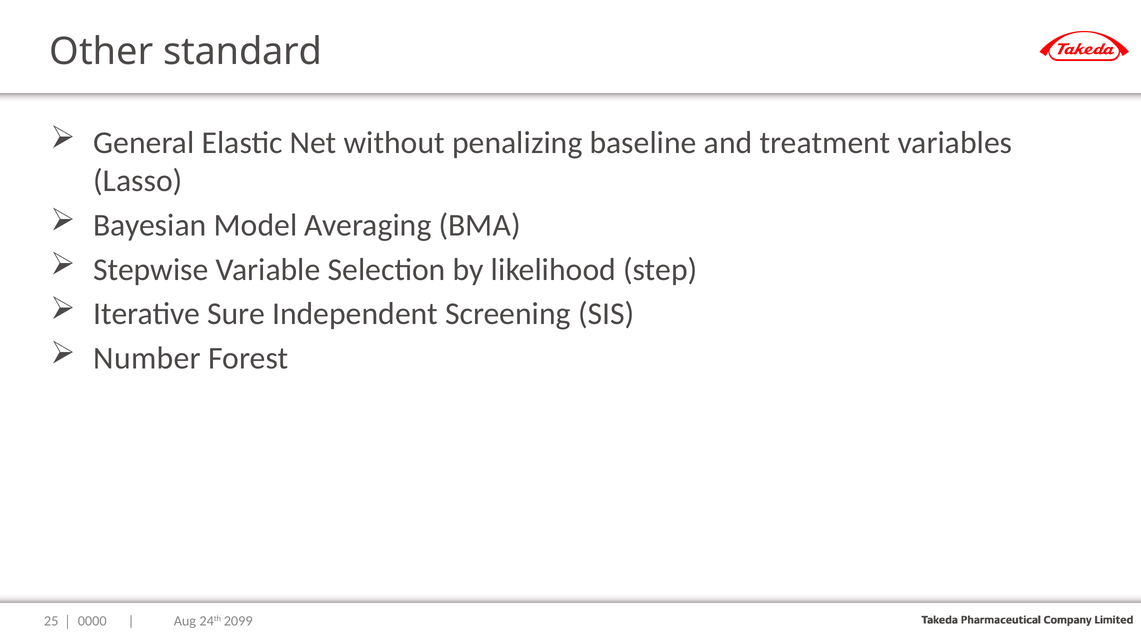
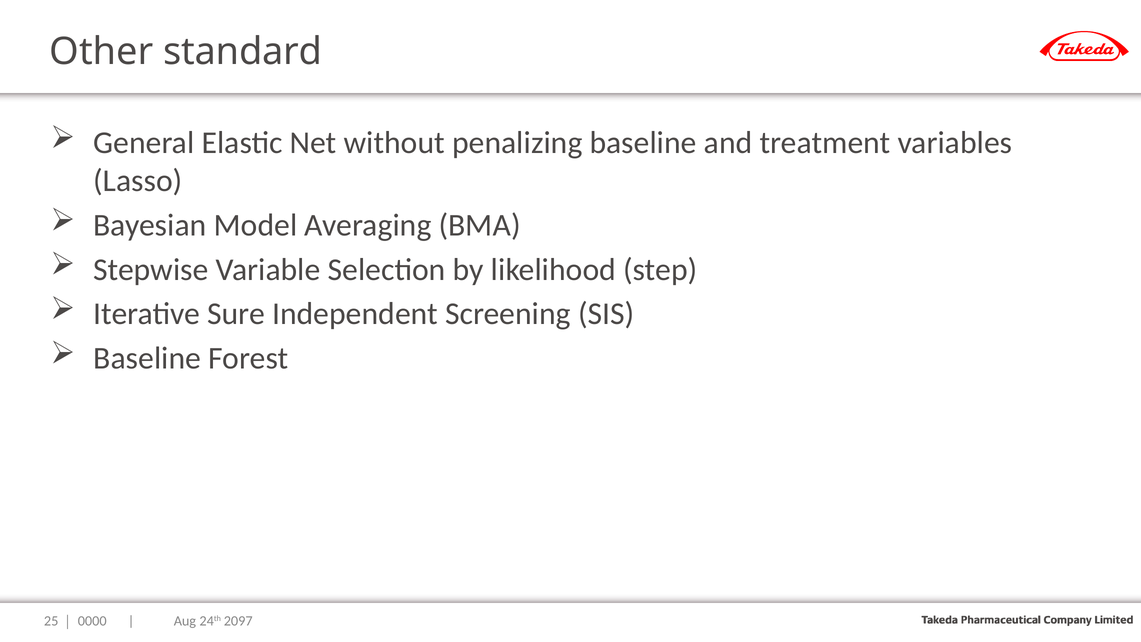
Number at (147, 358): Number -> Baseline
2099: 2099 -> 2097
